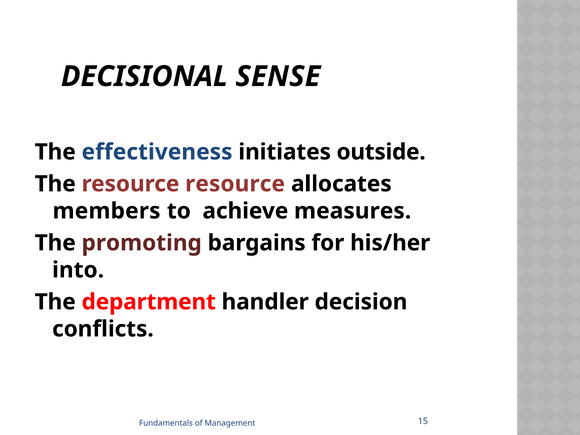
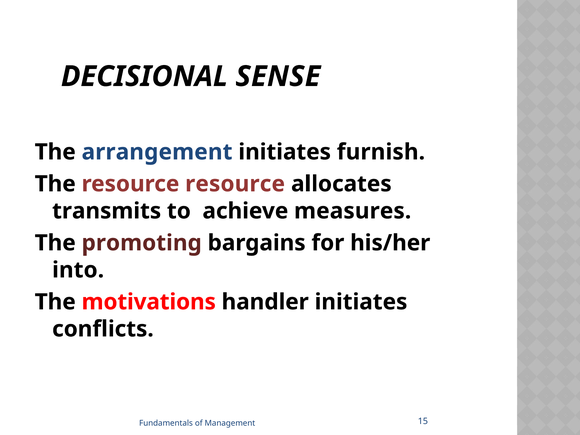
effectiveness: effectiveness -> arrangement
outside: outside -> furnish
members: members -> transmits
department: department -> motivations
handler decision: decision -> initiates
